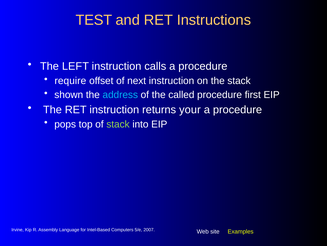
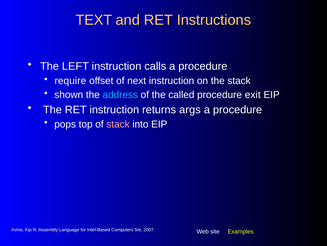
TEST: TEST -> TEXT
first: first -> exit
your: your -> args
stack at (118, 124) colour: light green -> pink
